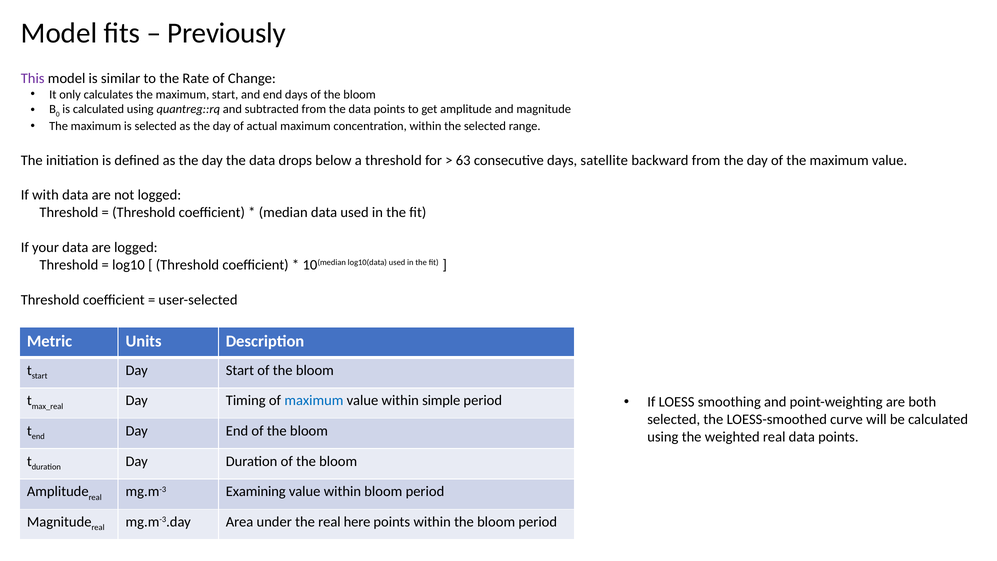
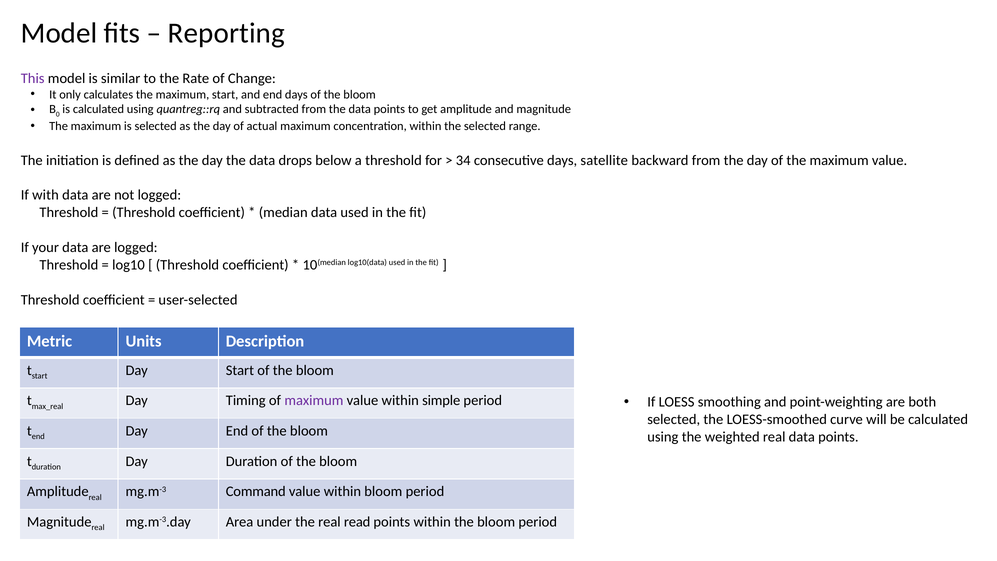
Previously: Previously -> Reporting
63: 63 -> 34
maximum at (314, 401) colour: blue -> purple
Examining: Examining -> Command
here: here -> read
